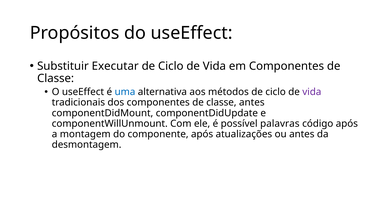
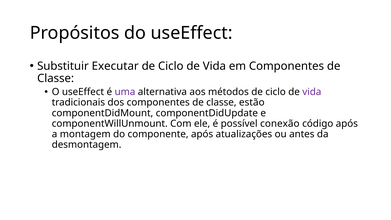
uma colour: blue -> purple
classe antes: antes -> estão
palavras: palavras -> conexão
